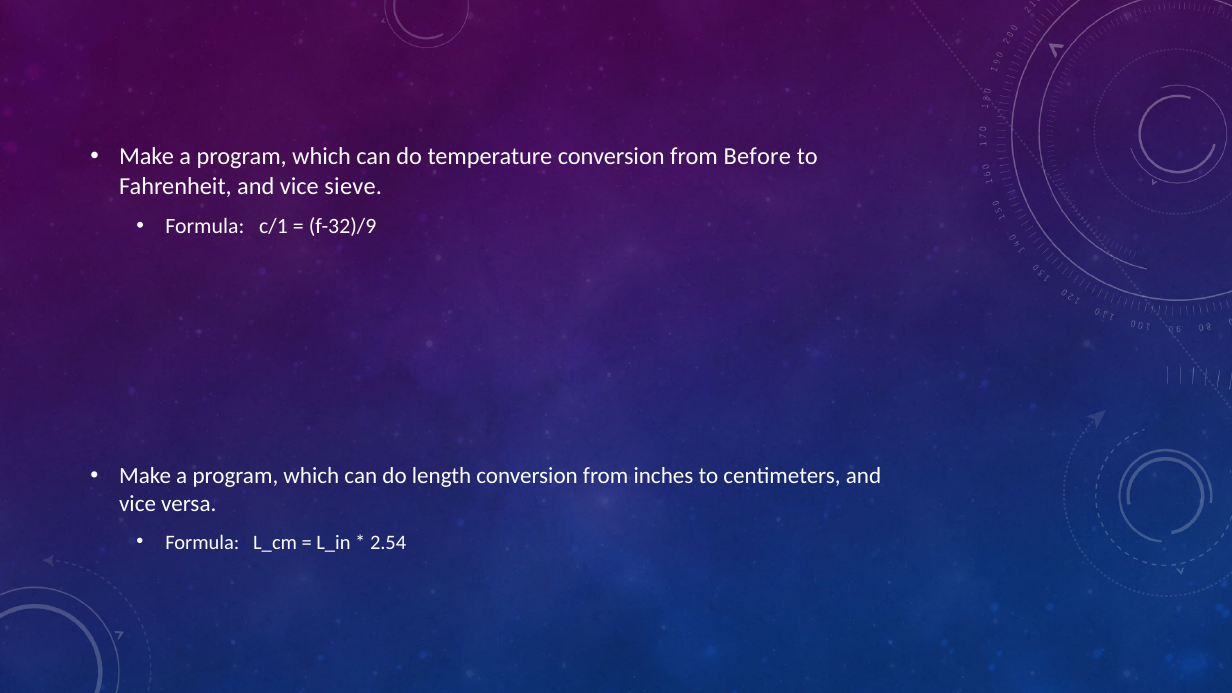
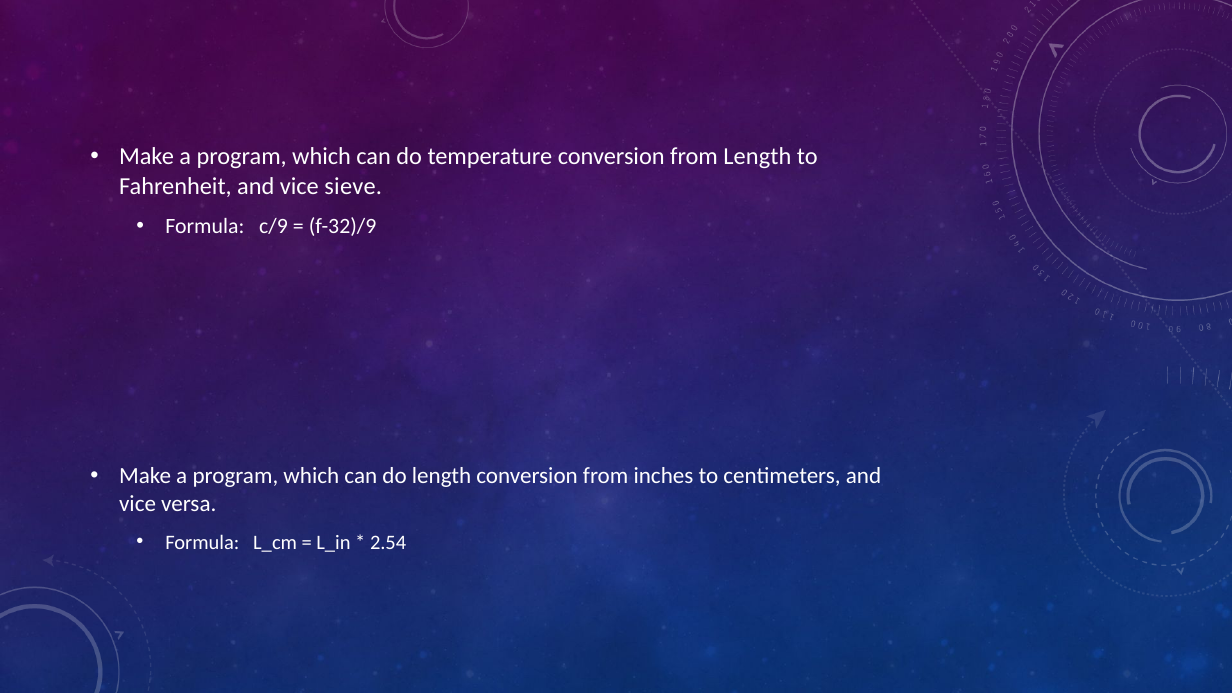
from Before: Before -> Length
c/1: c/1 -> c/9
